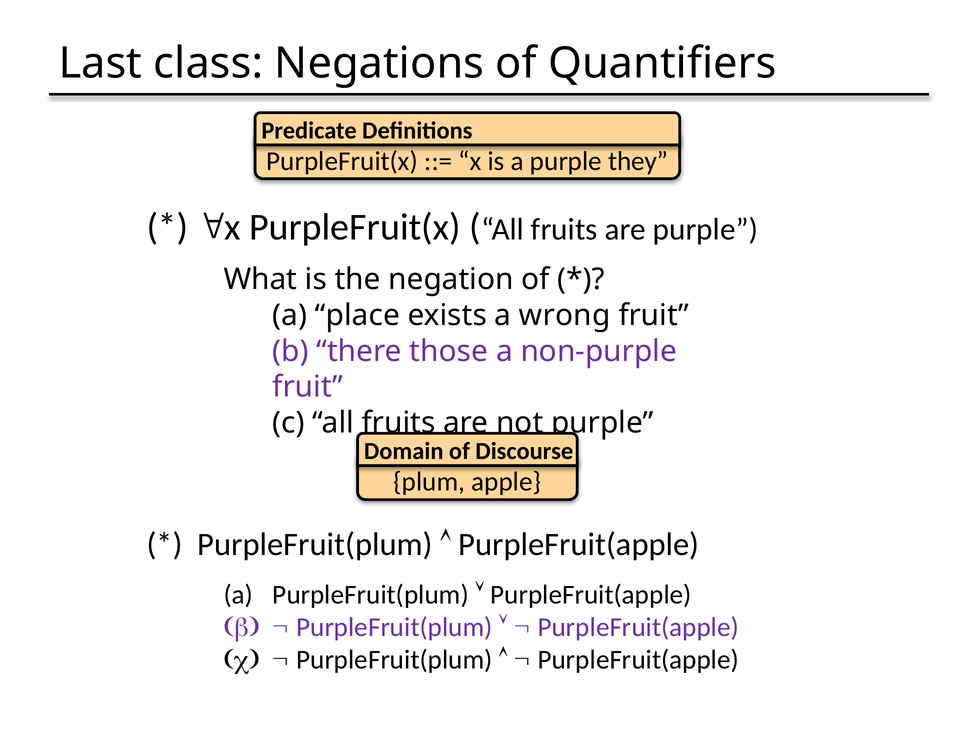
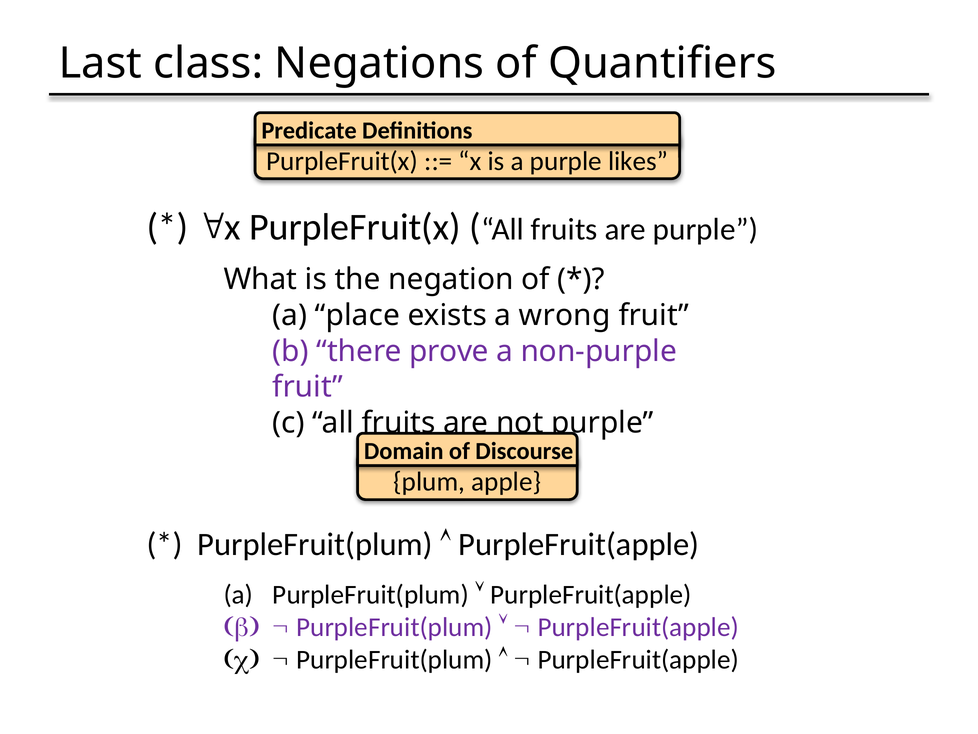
they: they -> likes
those: those -> prove
